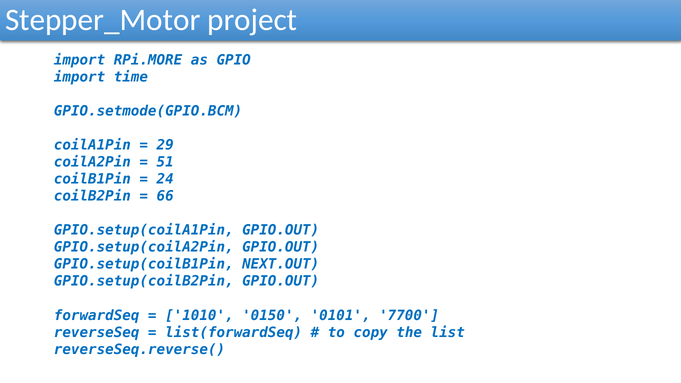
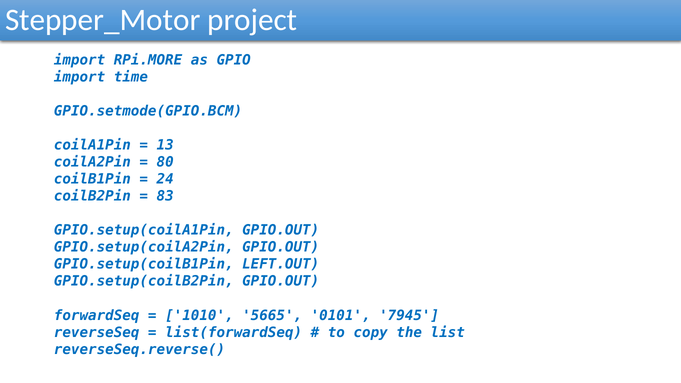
29: 29 -> 13
51: 51 -> 80
66: 66 -> 83
NEXT.OUT: NEXT.OUT -> LEFT.OUT
0150: 0150 -> 5665
7700: 7700 -> 7945
